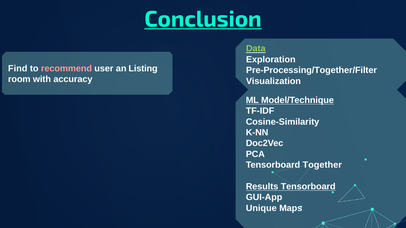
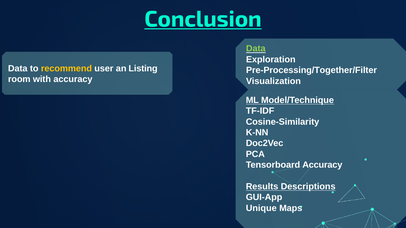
Find at (18, 69): Find -> Data
recommend colour: pink -> yellow
Tensorboard Together: Together -> Accuracy
Results Tensorboard: Tensorboard -> Descriptions
